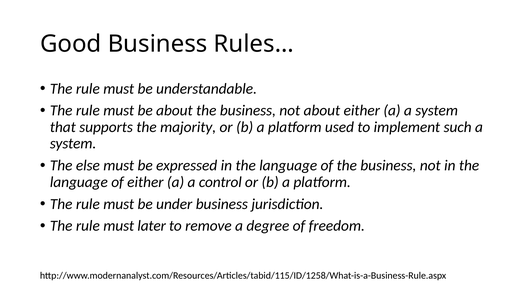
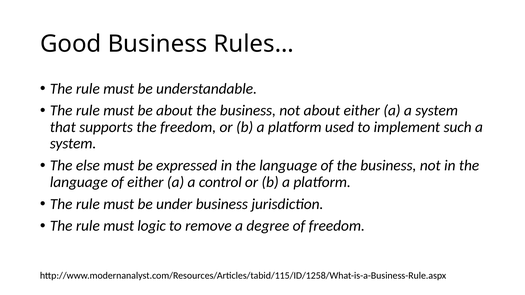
the majority: majority -> freedom
later: later -> logic
